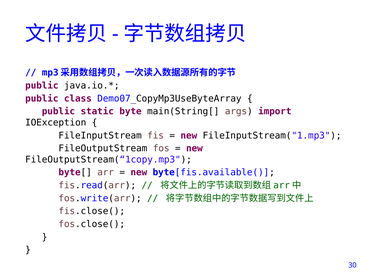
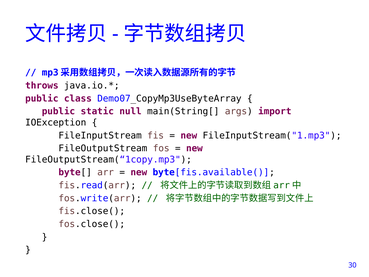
public at (42, 86): public -> throws
byte: byte -> null
